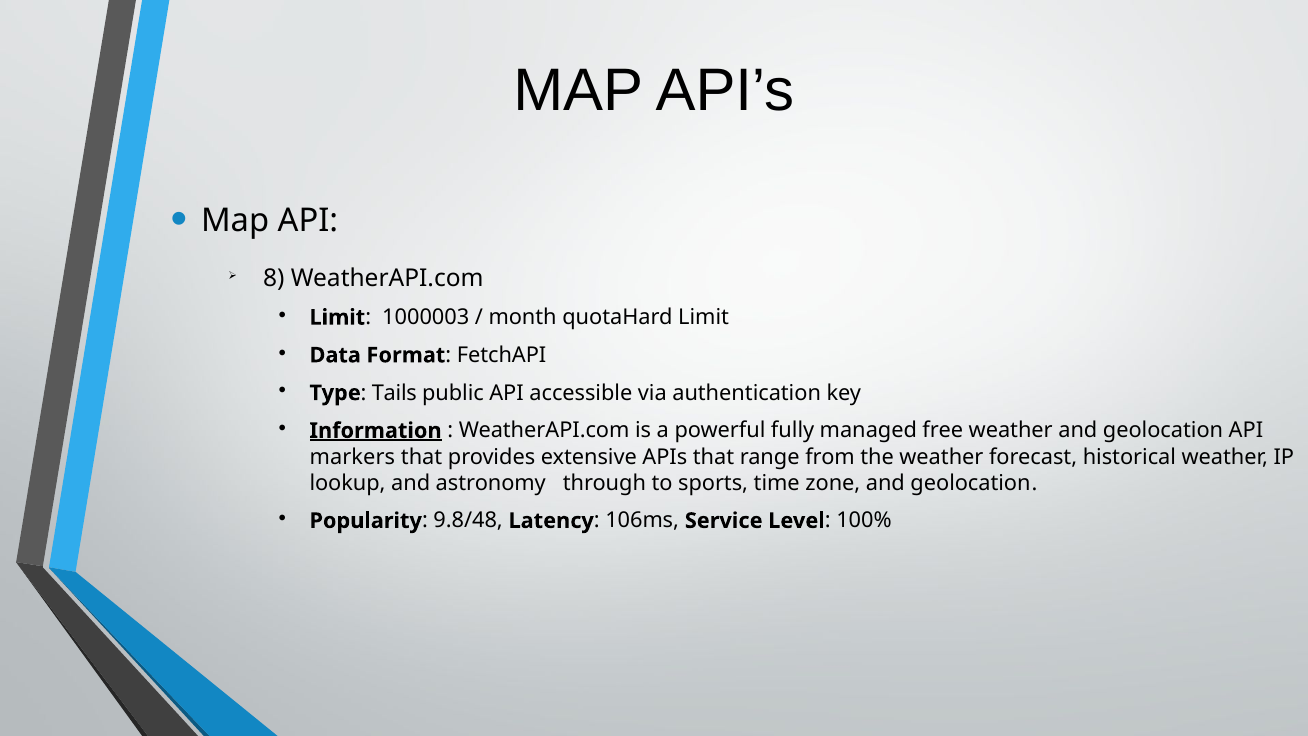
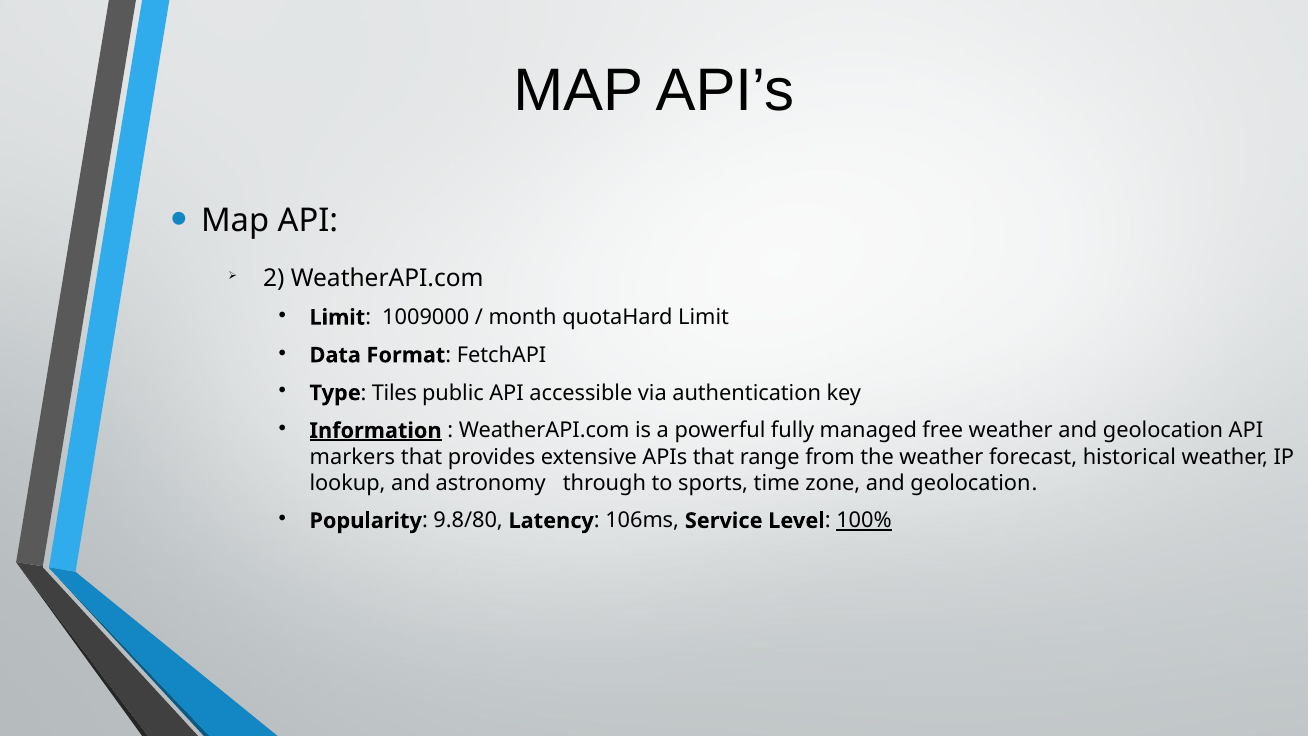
8: 8 -> 2
1000003: 1000003 -> 1009000
Tails: Tails -> Tiles
9.8/48: 9.8/48 -> 9.8/80
100% underline: none -> present
